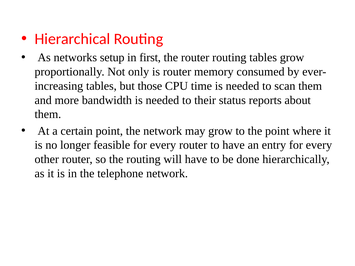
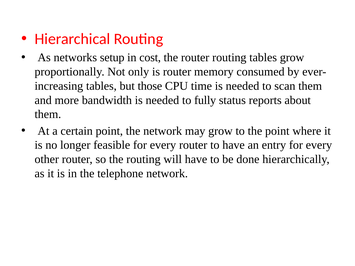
first: first -> cost
their: their -> fully
